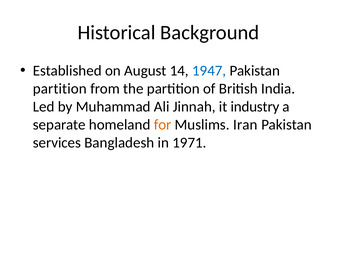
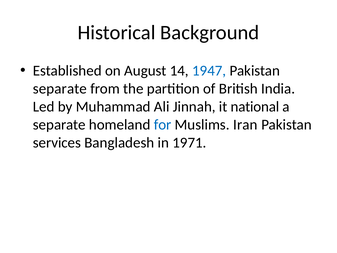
partition at (60, 89): partition -> separate
industry: industry -> national
for colour: orange -> blue
